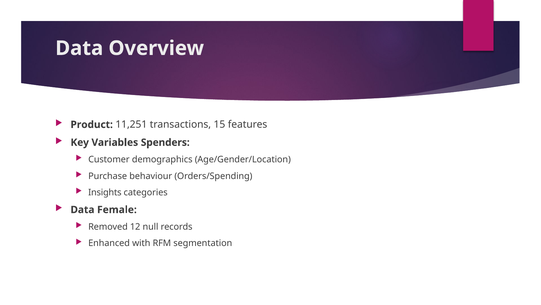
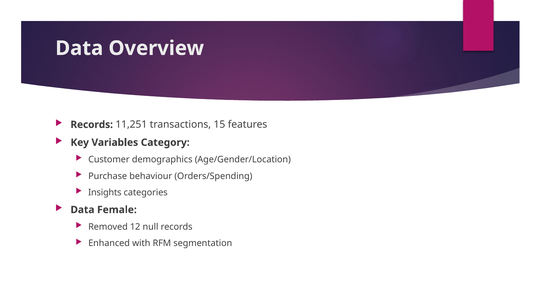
Product at (92, 124): Product -> Records
Spenders: Spenders -> Category
